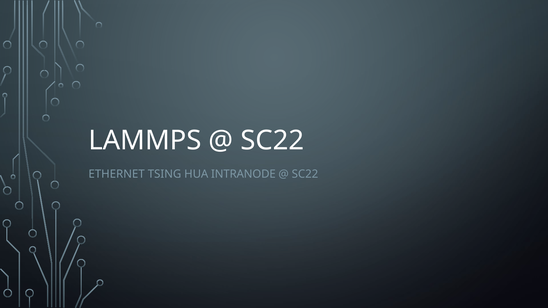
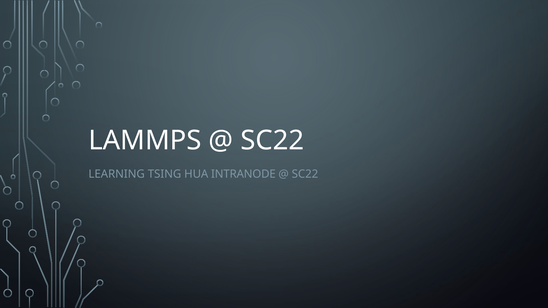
ETHERNET: ETHERNET -> LEARNING
